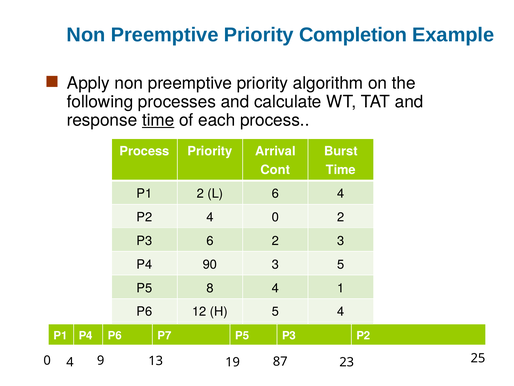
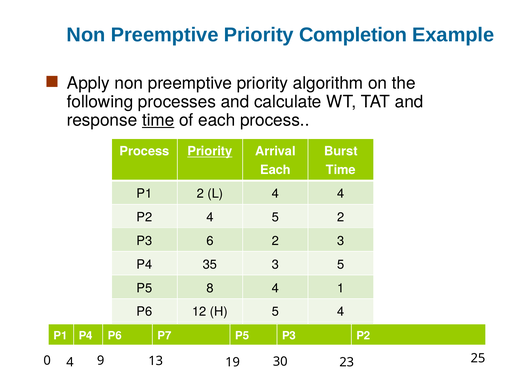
Priority at (210, 151) underline: none -> present
Cont at (275, 170): Cont -> Each
L 6: 6 -> 4
4 0: 0 -> 5
90: 90 -> 35
87: 87 -> 30
